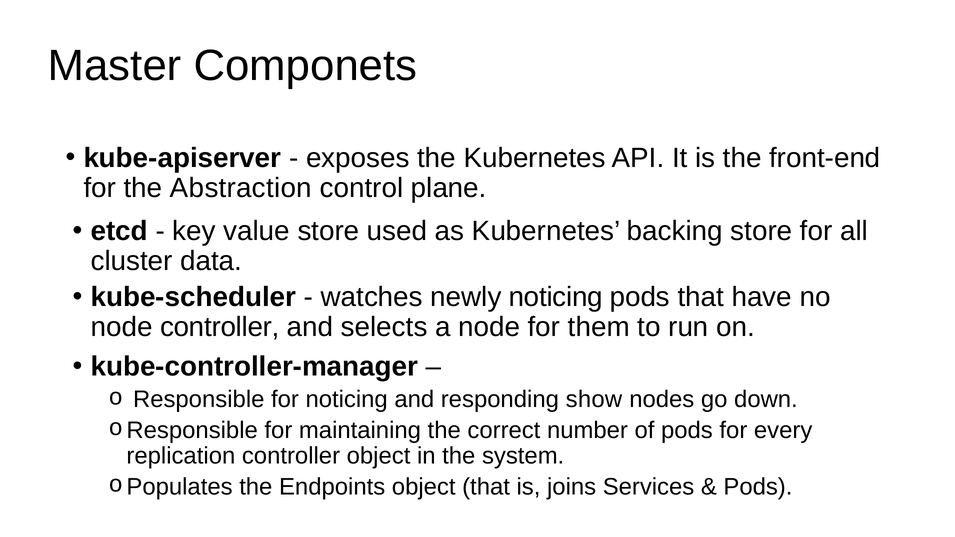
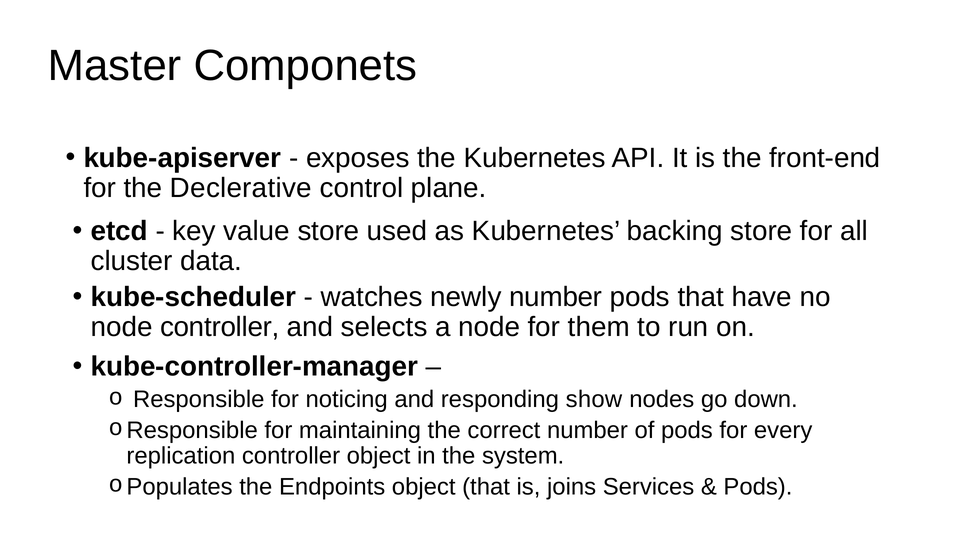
Abstraction: Abstraction -> Declerative
newly noticing: noticing -> number
